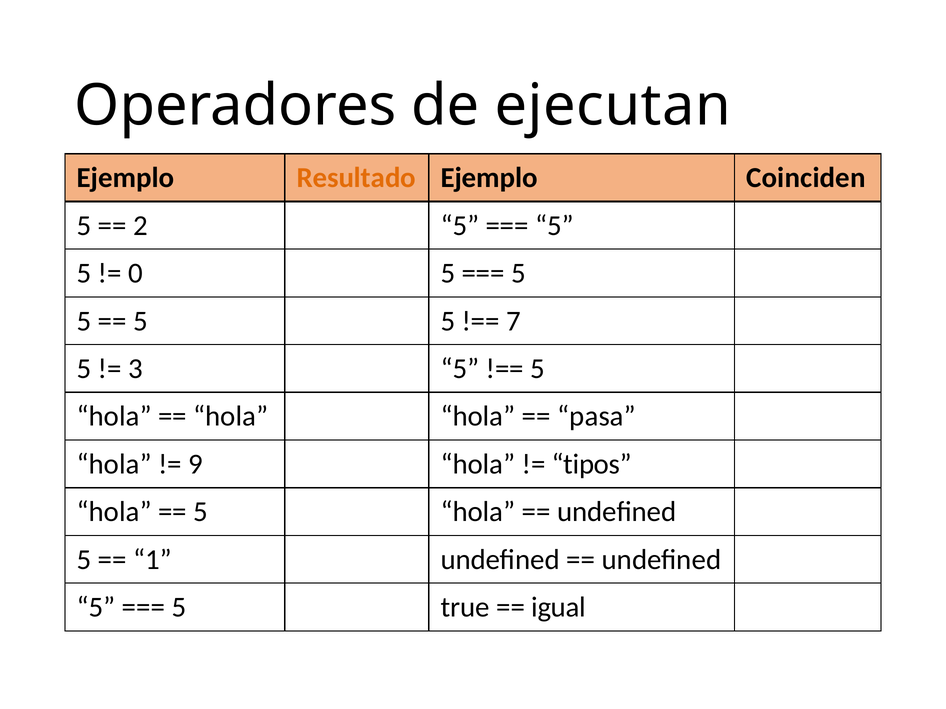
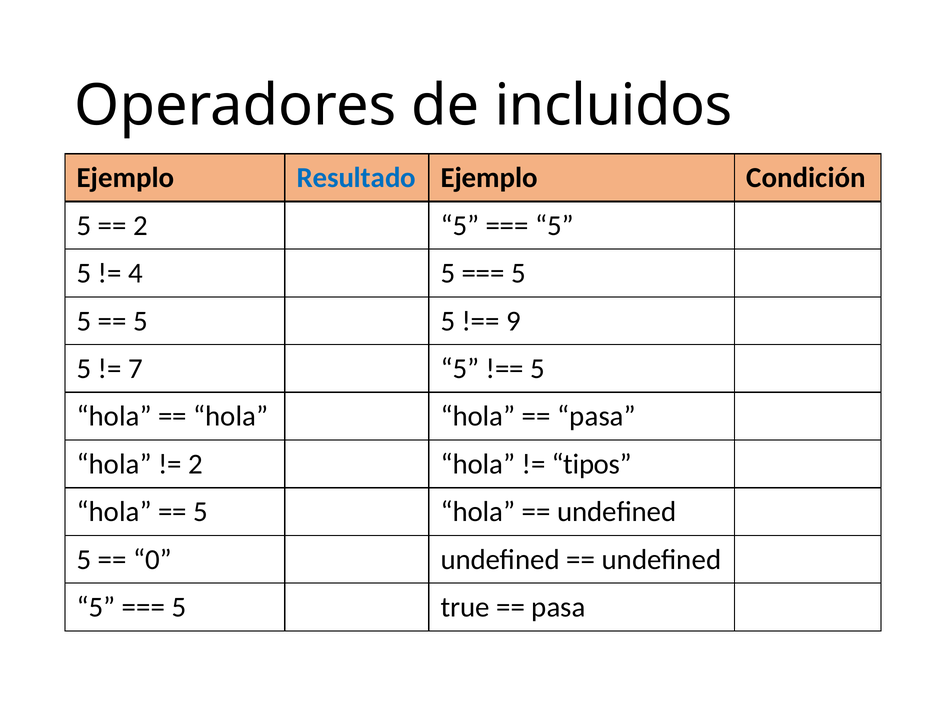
ejecutan: ejecutan -> incluidos
Resultado colour: orange -> blue
Coinciden: Coinciden -> Condición
0: 0 -> 4
7: 7 -> 9
3: 3 -> 7
9 at (196, 465): 9 -> 2
1: 1 -> 0
igual at (559, 608): igual -> pasa
